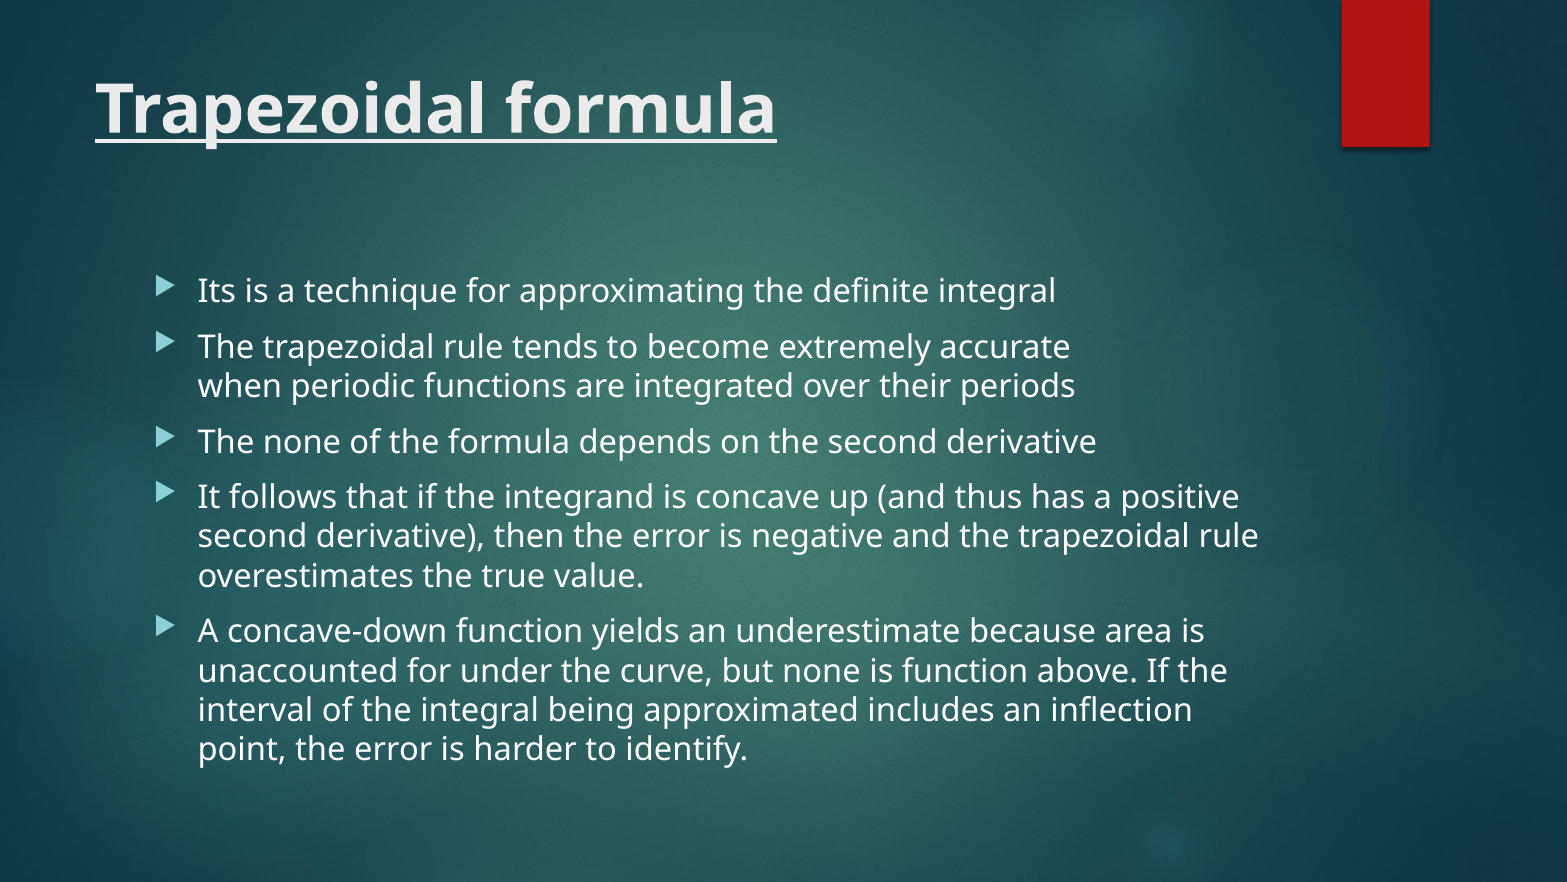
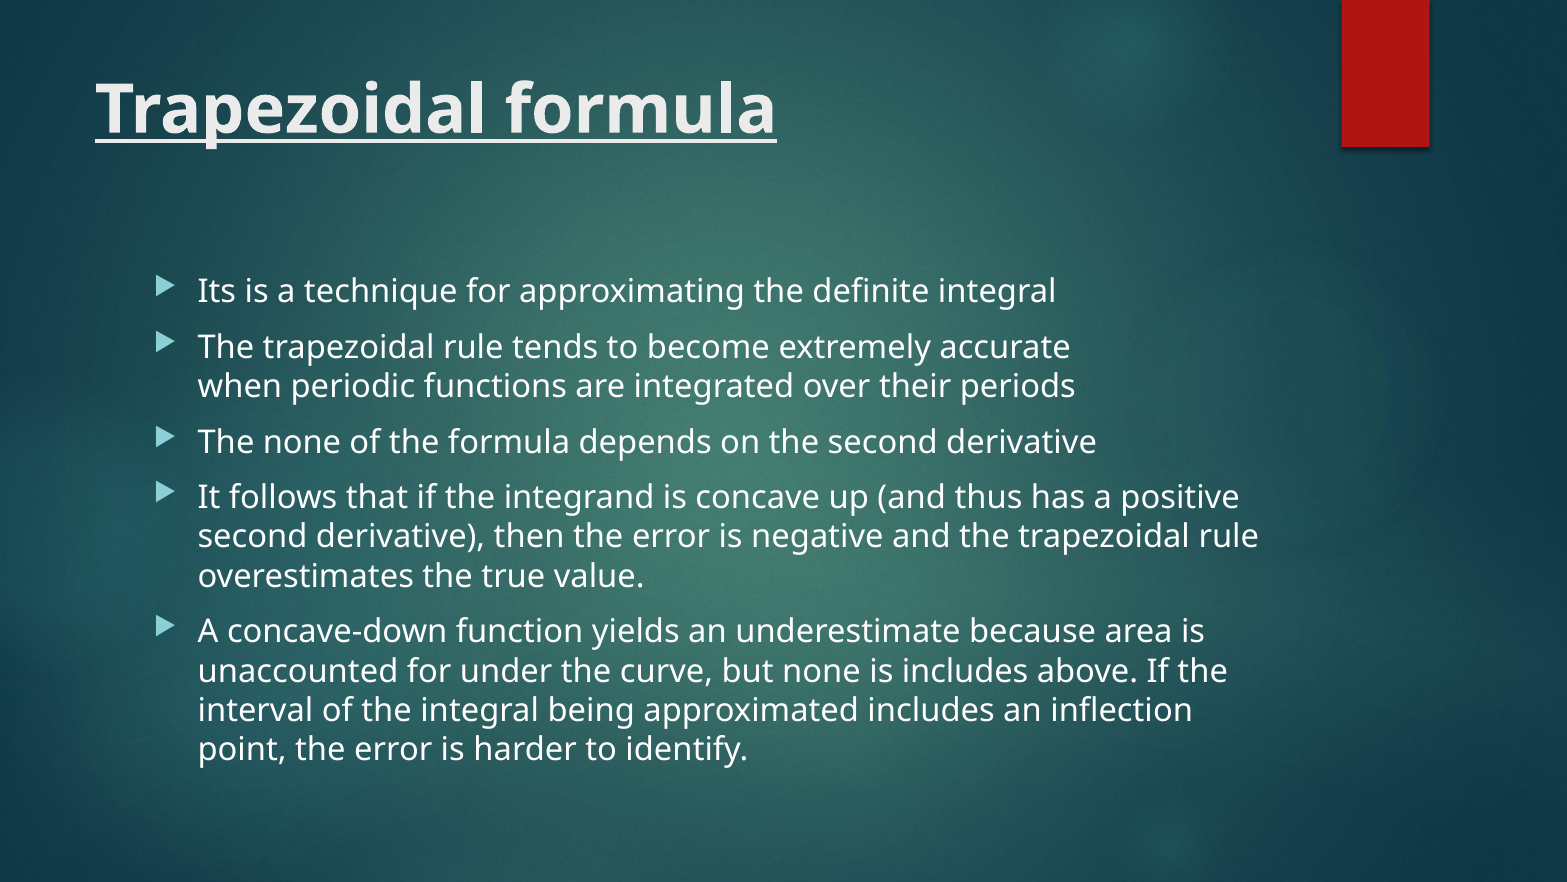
is function: function -> includes
